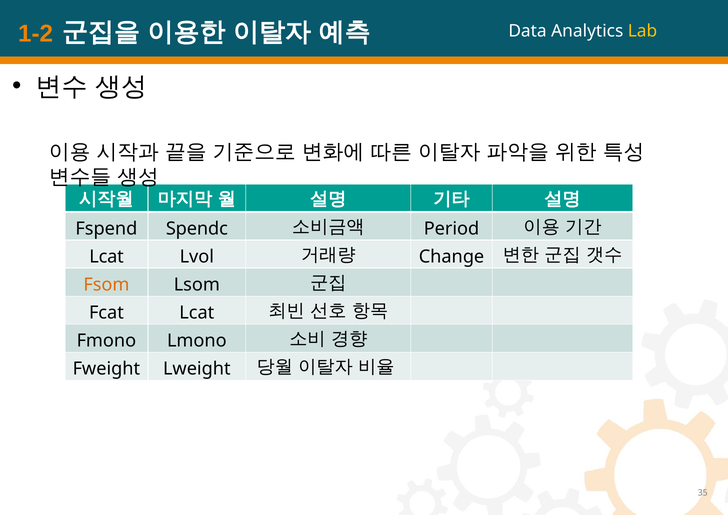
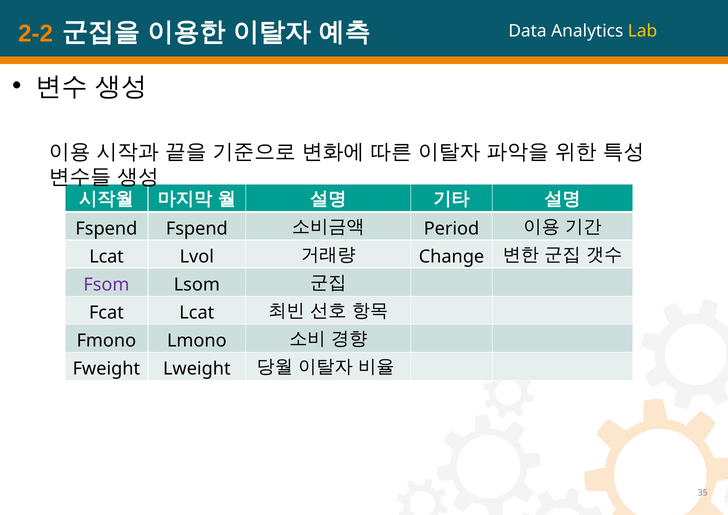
1-2: 1-2 -> 2-2
Fspend Spendc: Spendc -> Fspend
Fsom colour: orange -> purple
